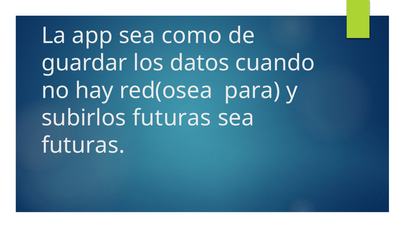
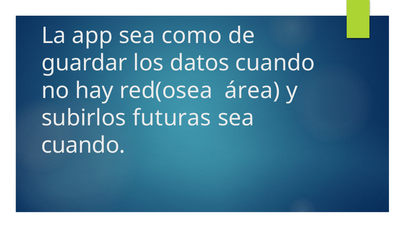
para: para -> área
futuras at (83, 145): futuras -> cuando
